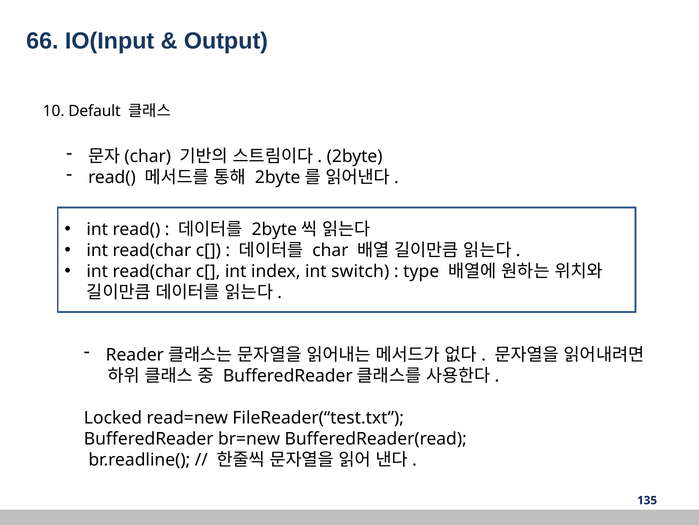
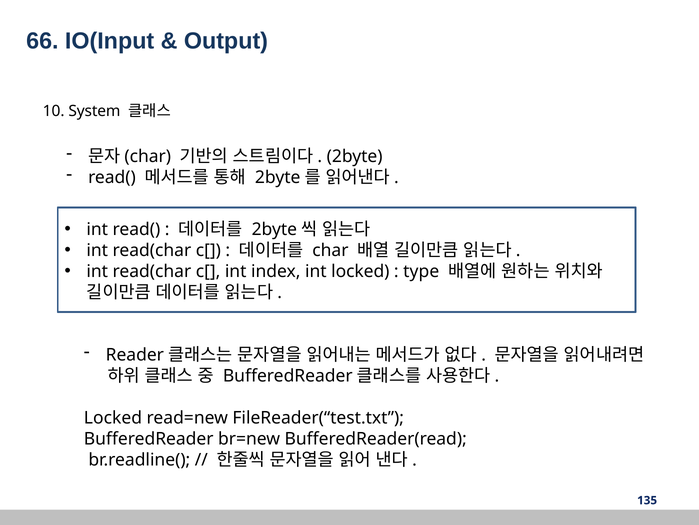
Default: Default -> System
int switch: switch -> locked
